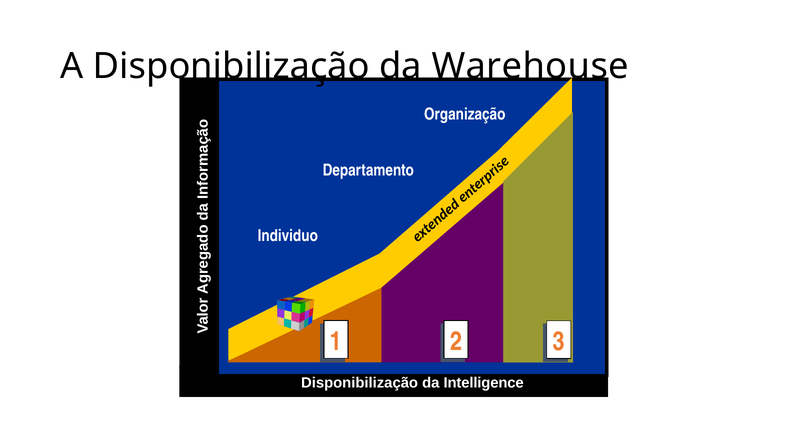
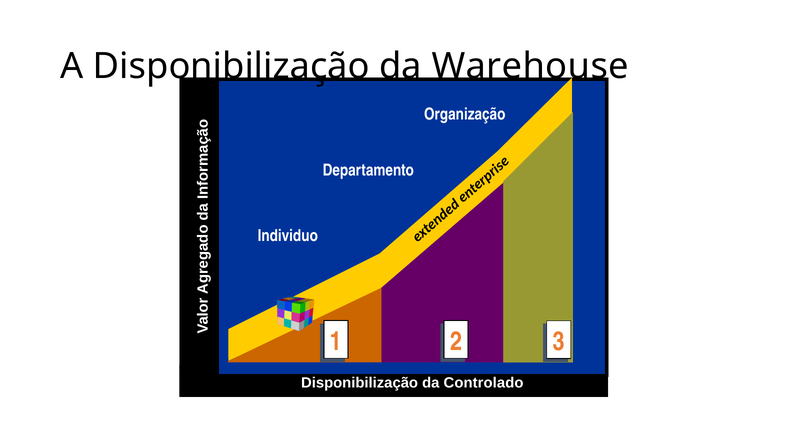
Intelligence: Intelligence -> Controlado
